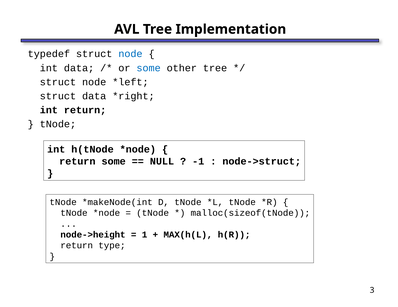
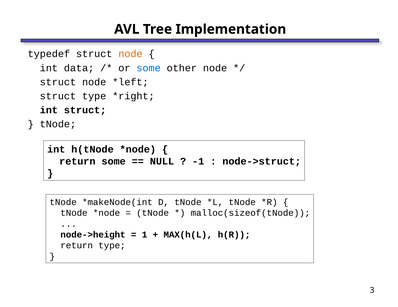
node at (130, 54) colour: blue -> orange
other tree: tree -> node
struct data: data -> type
int return: return -> struct
